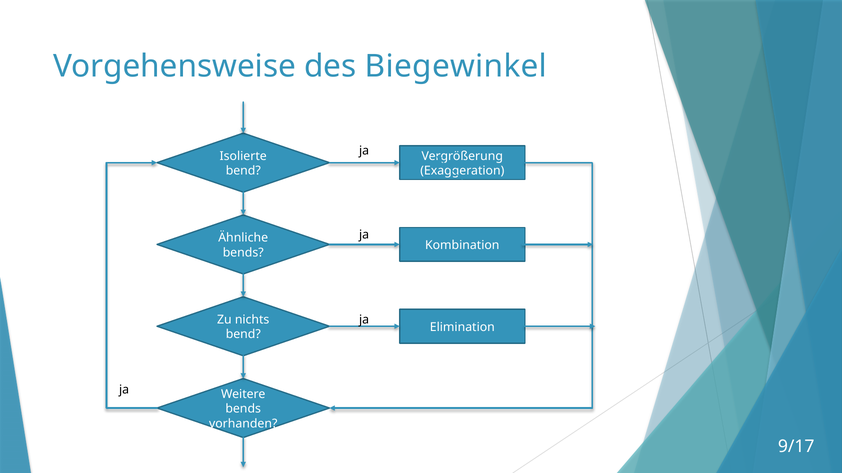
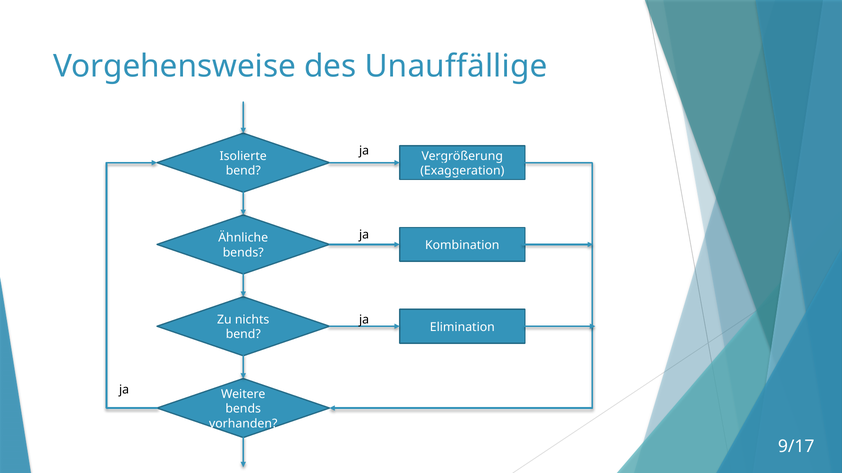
Biegewinkel: Biegewinkel -> Unauffällige
